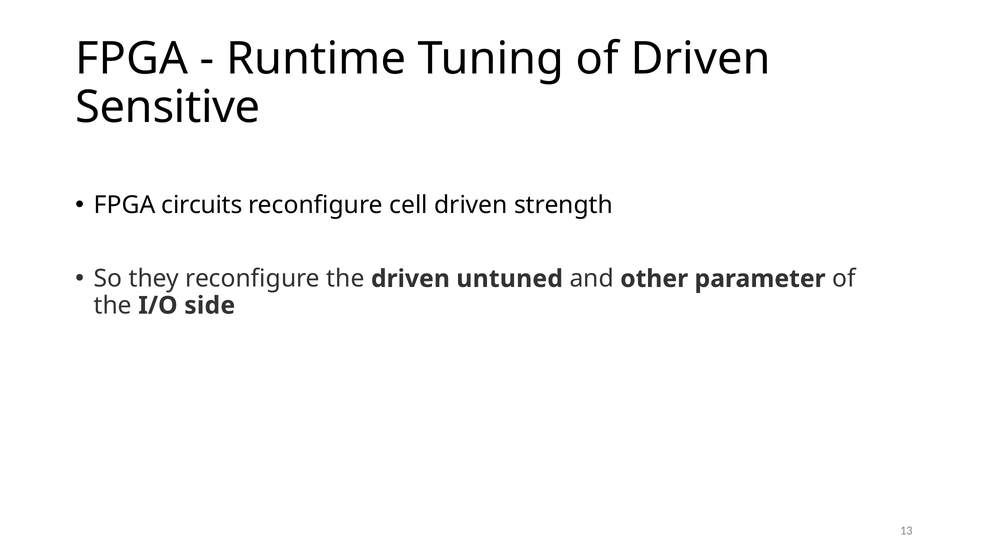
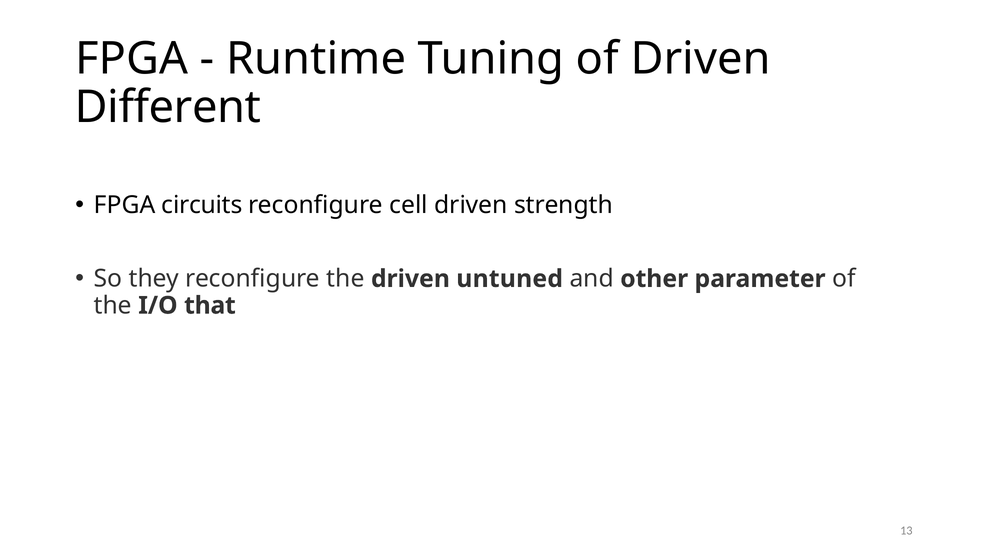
Sensitive: Sensitive -> Different
side: side -> that
